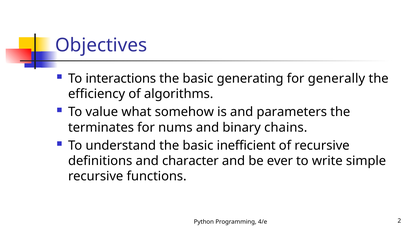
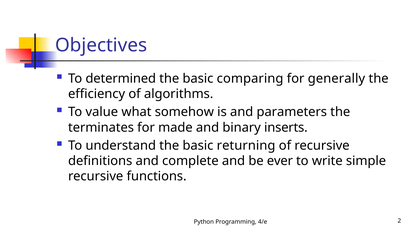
interactions: interactions -> determined
generating: generating -> comparing
nums: nums -> made
chains: chains -> inserts
inefficient: inefficient -> returning
character: character -> complete
